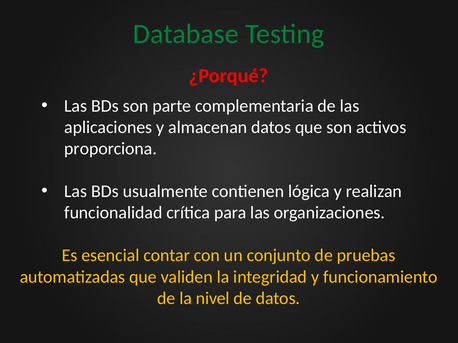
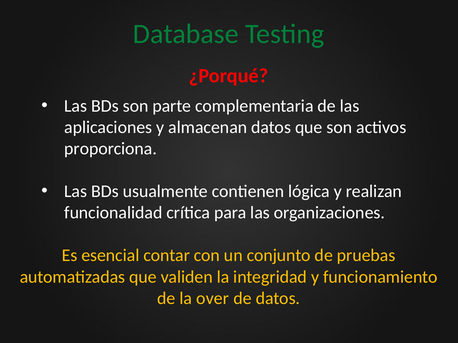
nivel: nivel -> over
